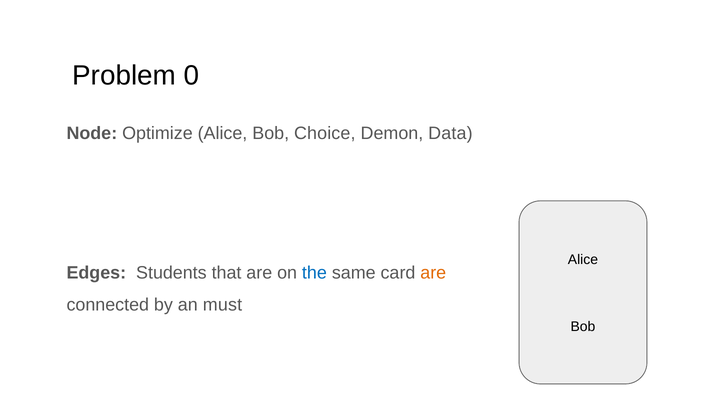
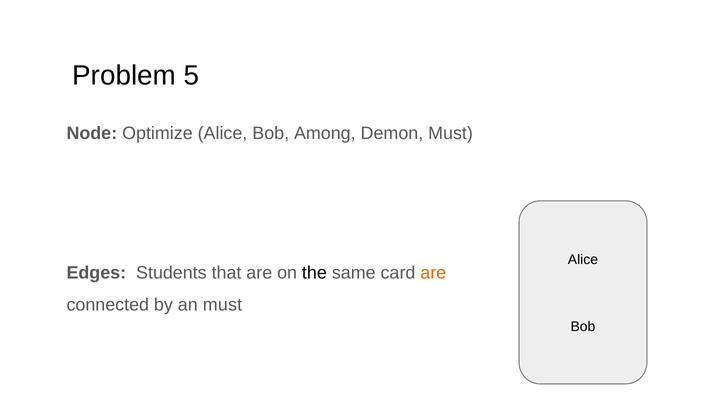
0: 0 -> 5
Choice: Choice -> Among
Demon Data: Data -> Must
the colour: blue -> black
